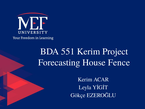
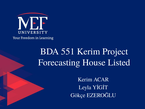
Fence: Fence -> Listed
